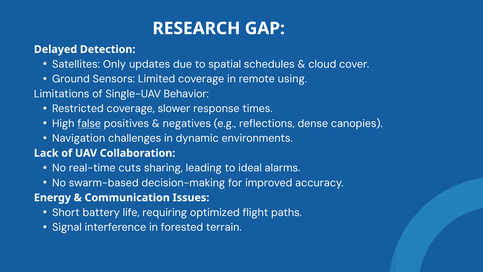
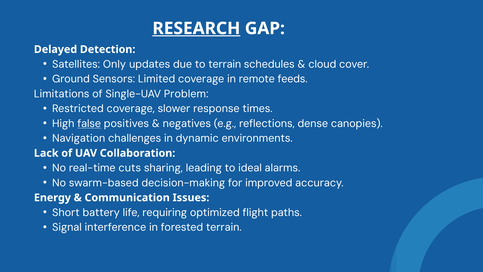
RESEARCH underline: none -> present
to spatial: spatial -> terrain
using: using -> feeds
Behavior: Behavior -> Problem
